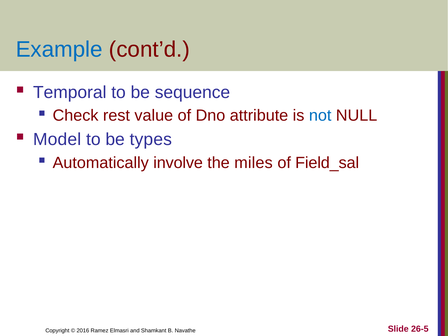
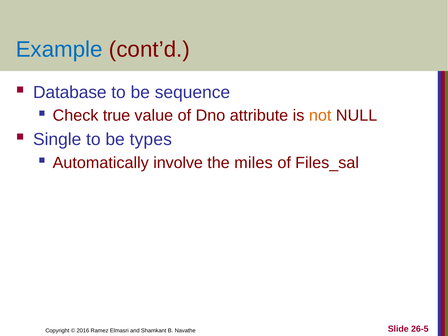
Temporal: Temporal -> Database
rest: rest -> true
not colour: blue -> orange
Model: Model -> Single
Field_sal: Field_sal -> Files_sal
